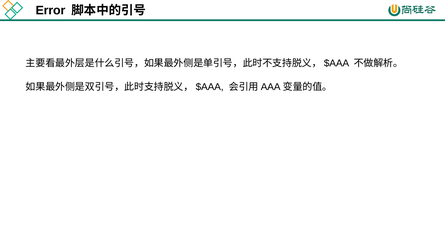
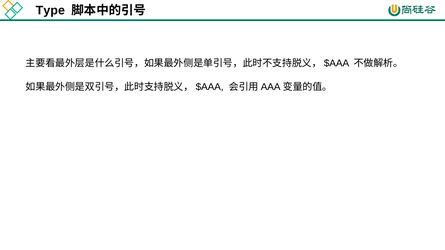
Error: Error -> Type
